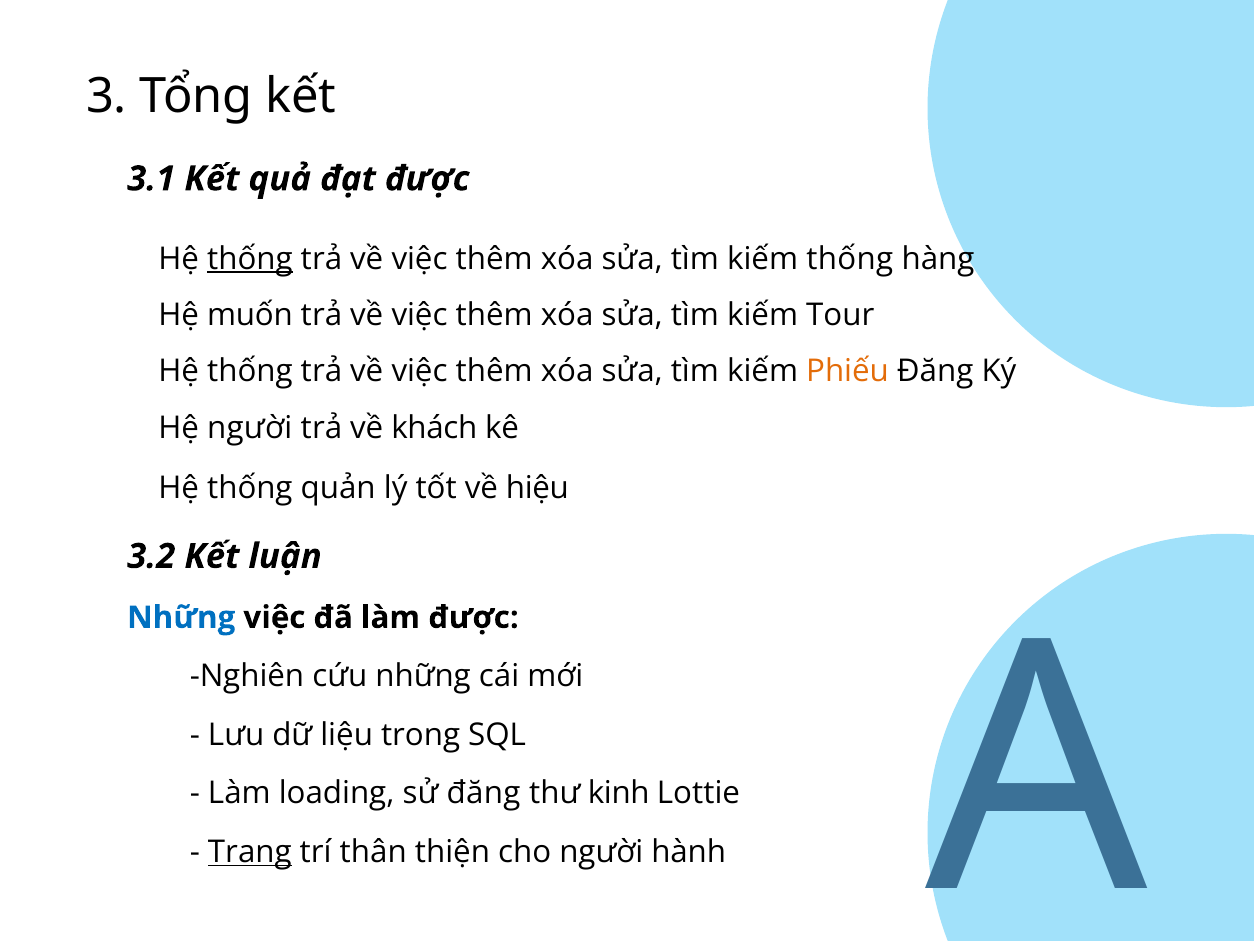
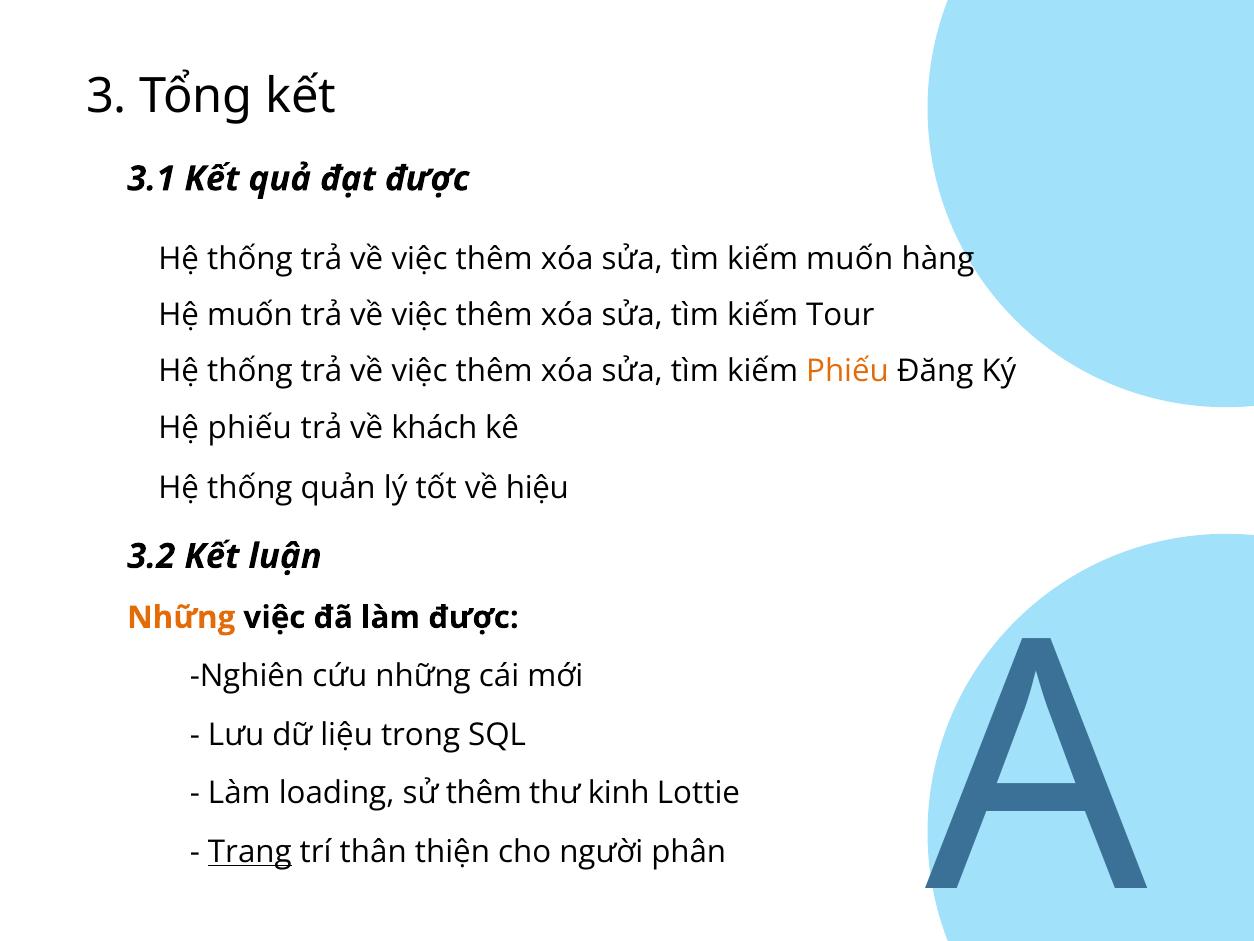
thống at (250, 259) underline: present -> none
kiếm thống: thống -> muốn
Hệ người: người -> phiếu
Những at (181, 617) colour: blue -> orange
sử đăng: đăng -> thêm
hành: hành -> phân
